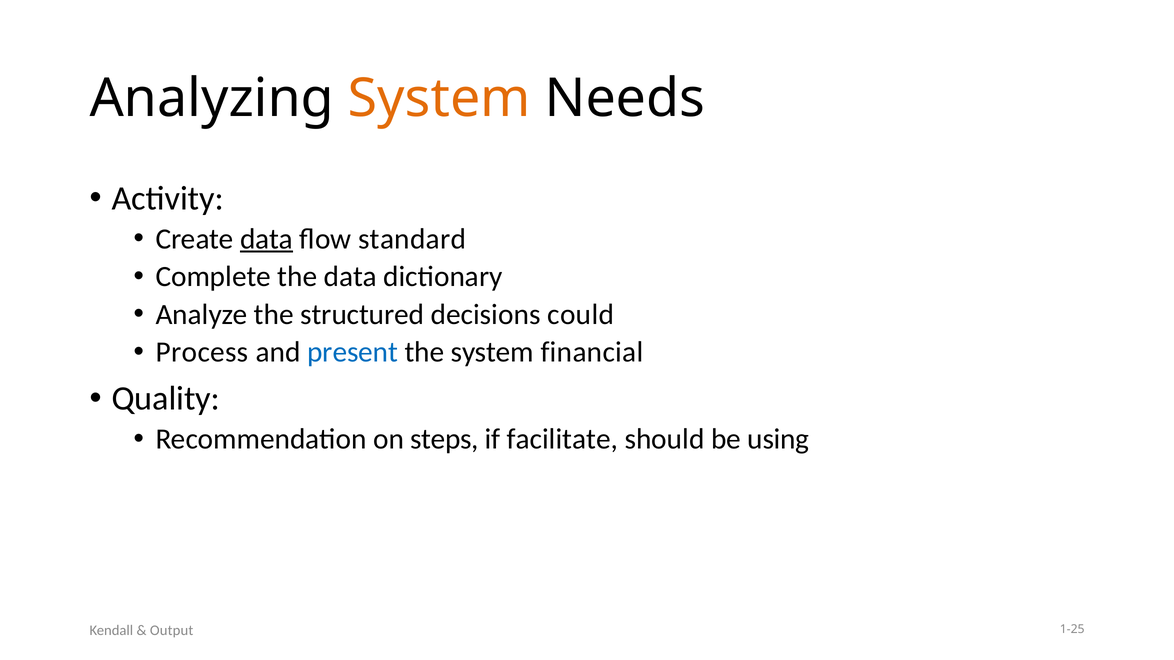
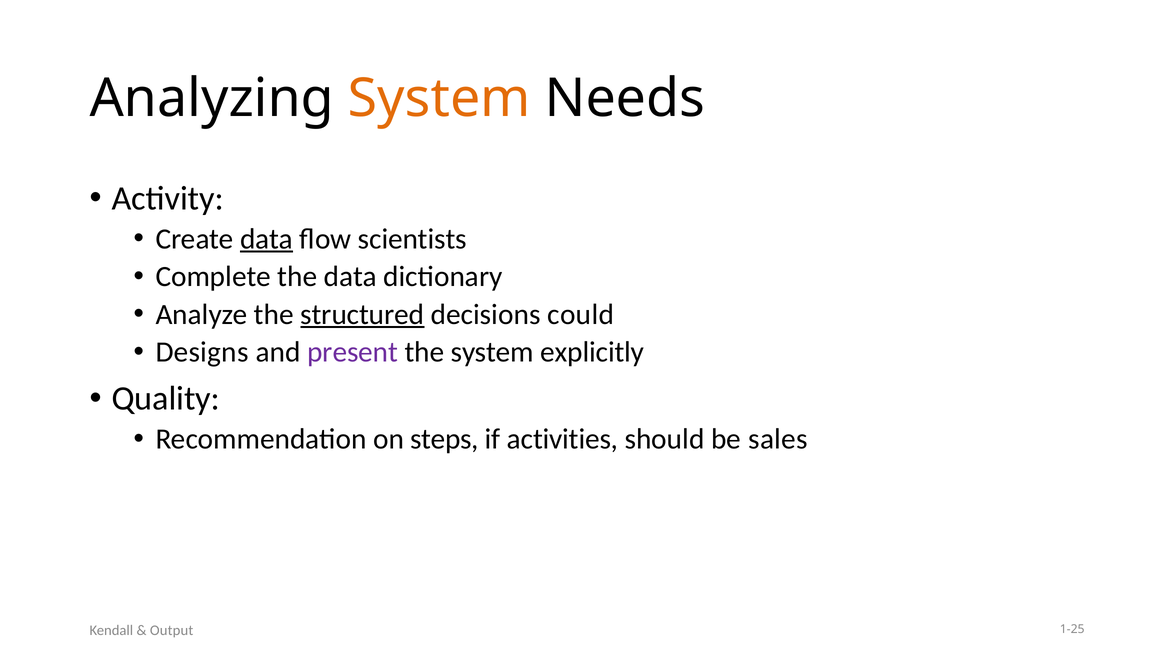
standard: standard -> scientists
structured underline: none -> present
Process: Process -> Designs
present colour: blue -> purple
financial: financial -> explicitly
facilitate: facilitate -> activities
using: using -> sales
